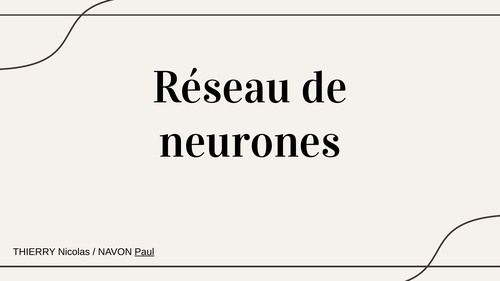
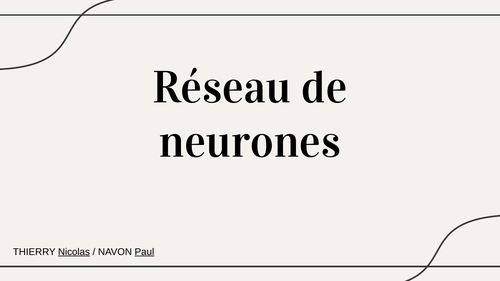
Nicolas underline: none -> present
